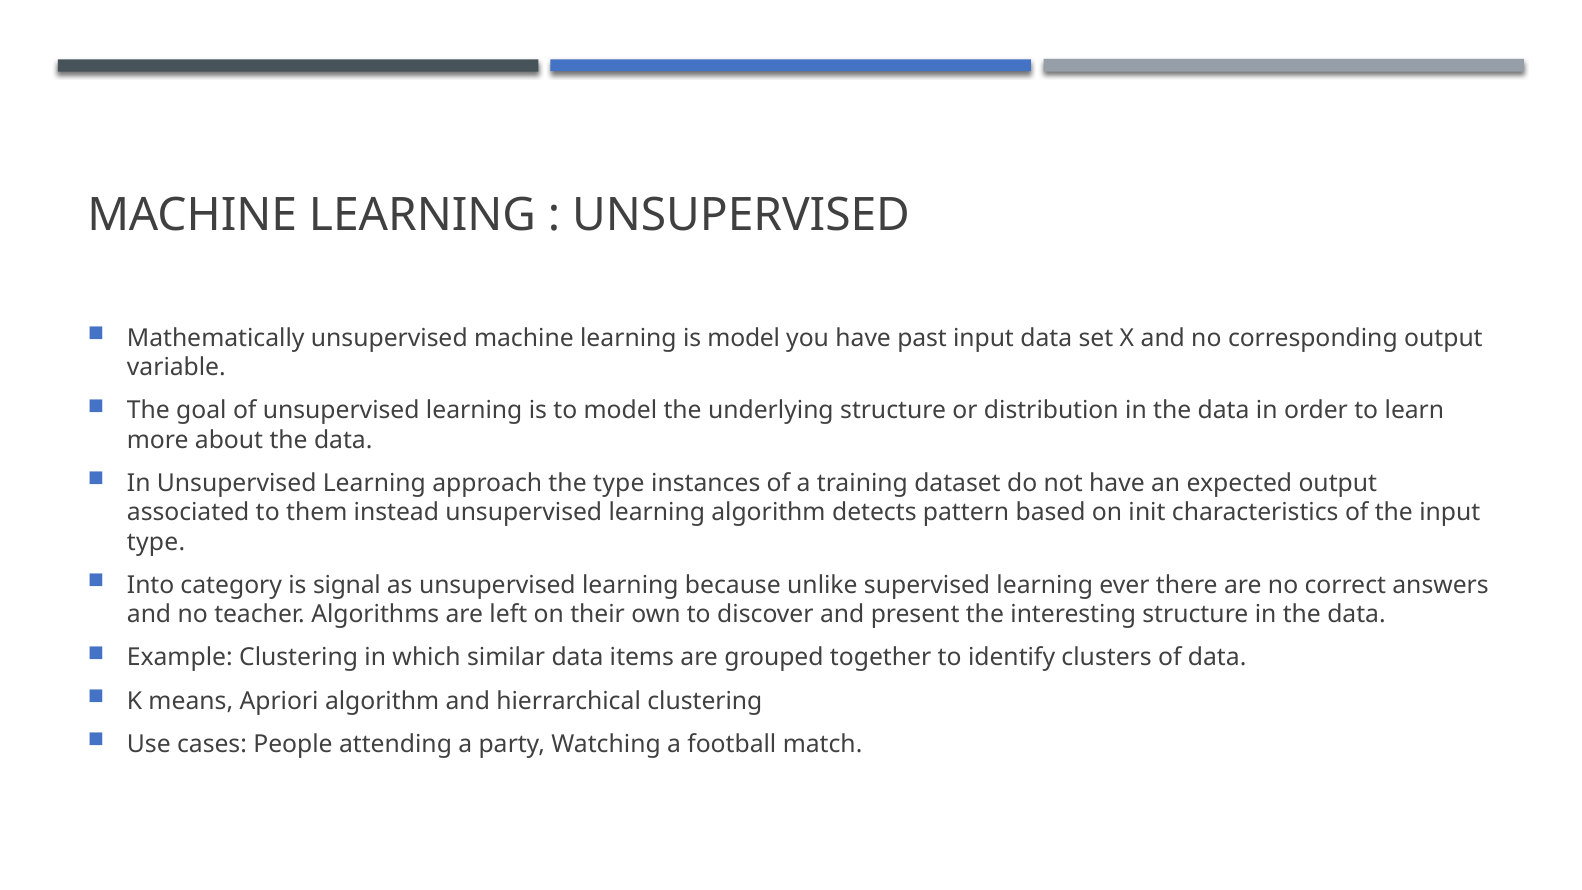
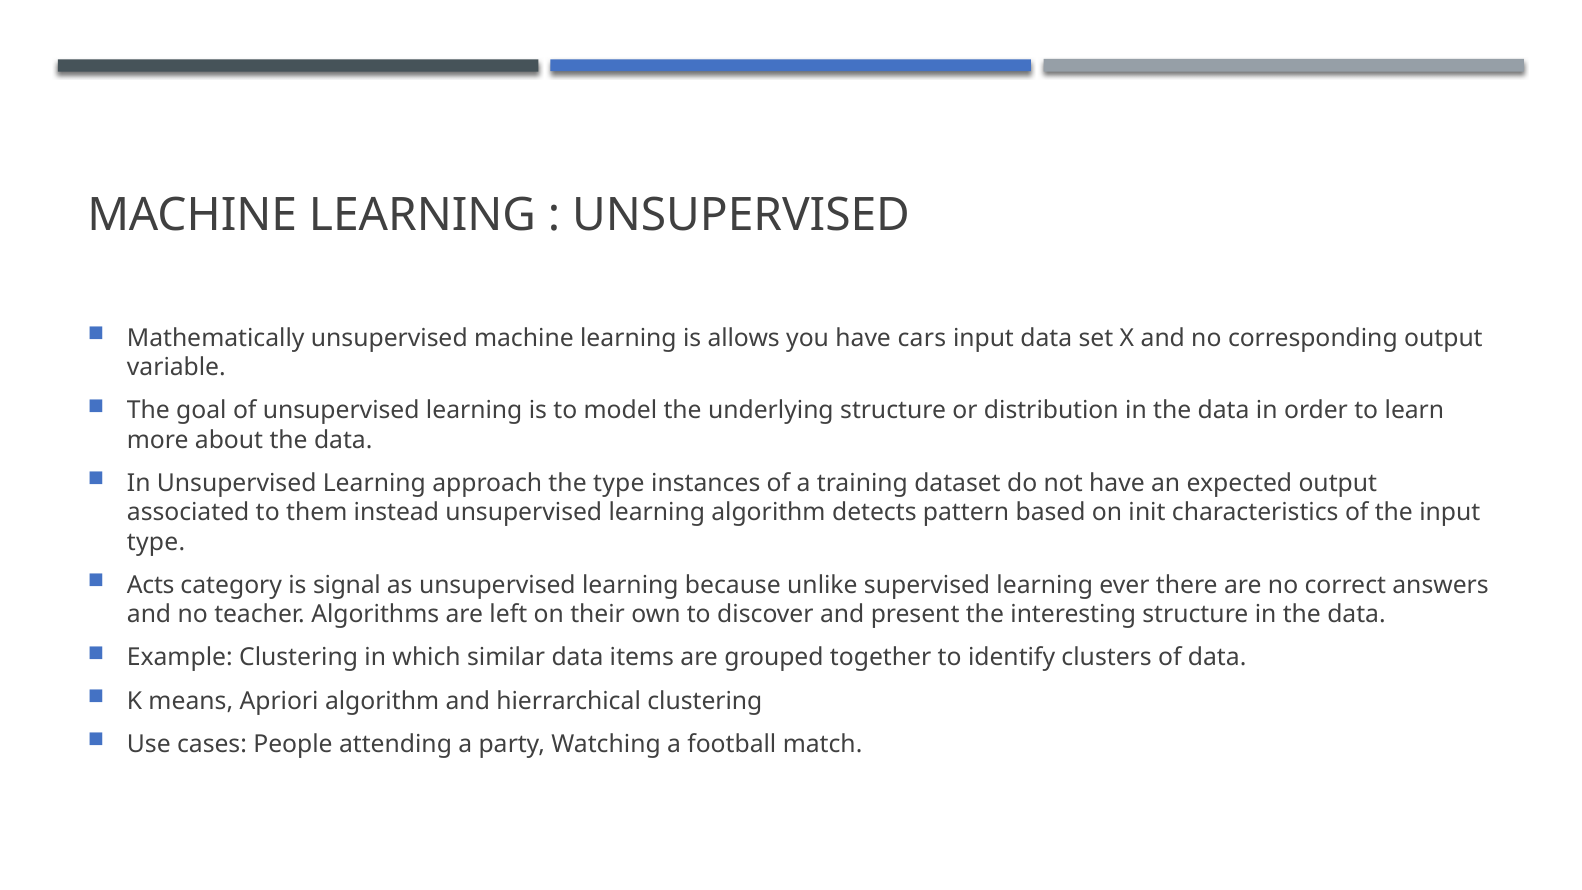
is model: model -> allows
past: past -> cars
Into: Into -> Acts
